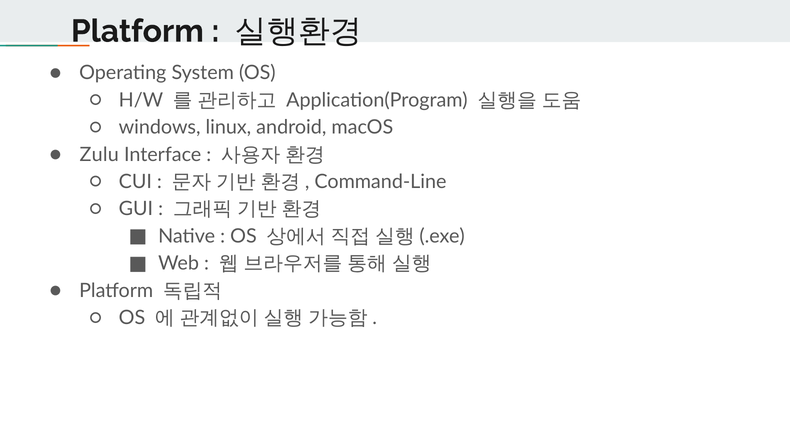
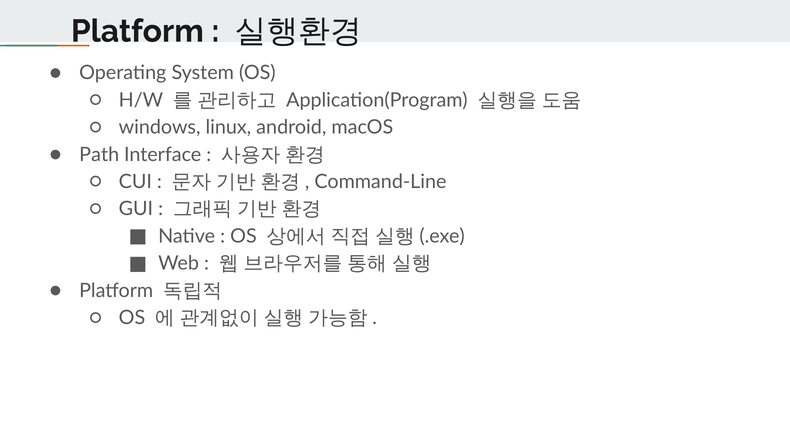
Zulu: Zulu -> Path
